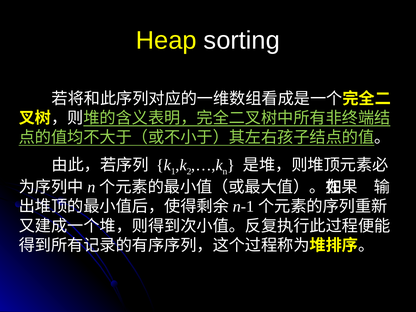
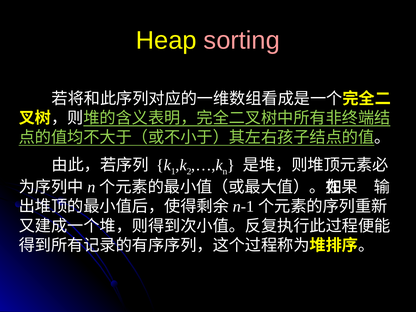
sorting colour: white -> pink
